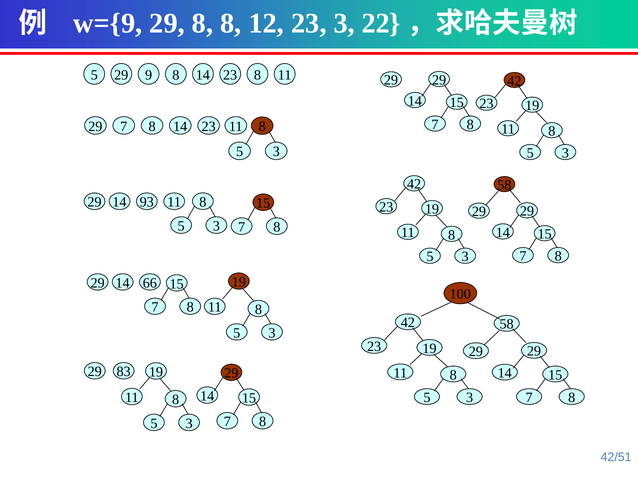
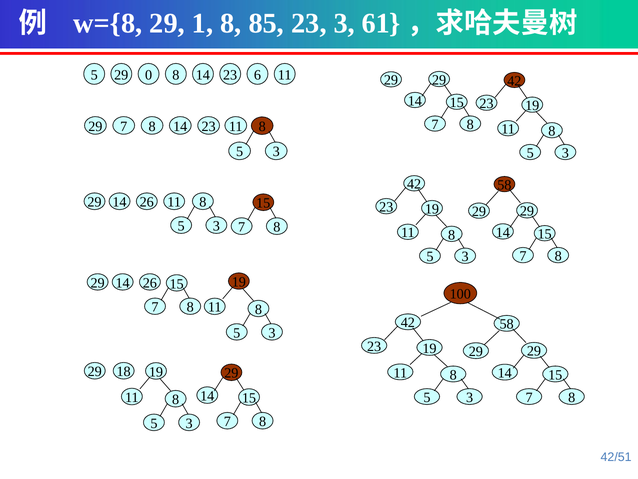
w={9: w={9 -> w={8
29 8: 8 -> 1
12: 12 -> 85
22: 22 -> 61
9: 9 -> 0
23 8: 8 -> 6
93 at (147, 202): 93 -> 26
66 at (150, 283): 66 -> 26
83: 83 -> 18
